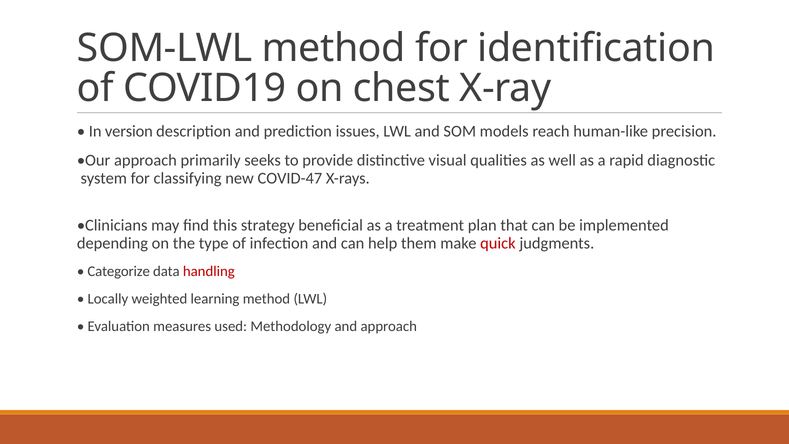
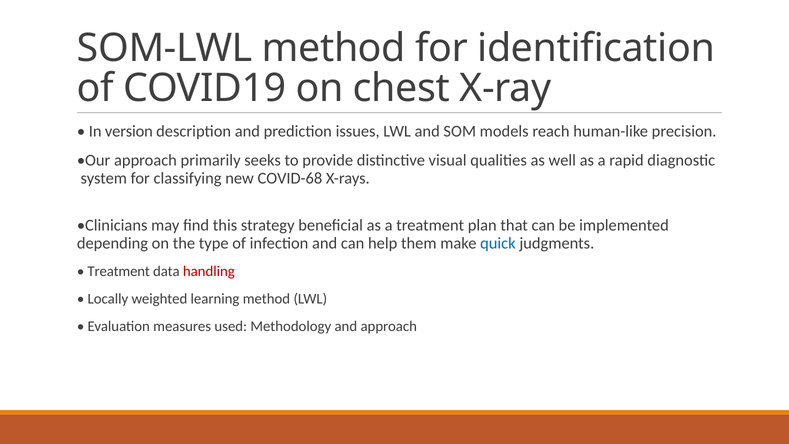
COVID-47: COVID-47 -> COVID-68
quick colour: red -> blue
Categorize at (119, 271): Categorize -> Treatment
